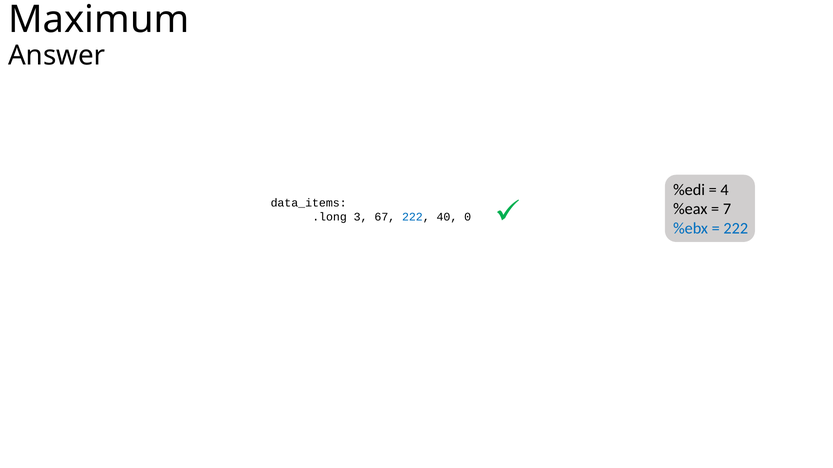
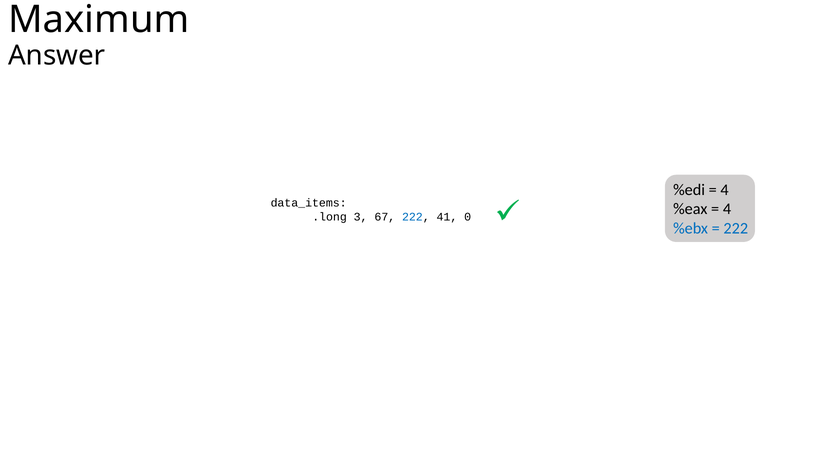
7 at (727, 209): 7 -> 4
40: 40 -> 41
